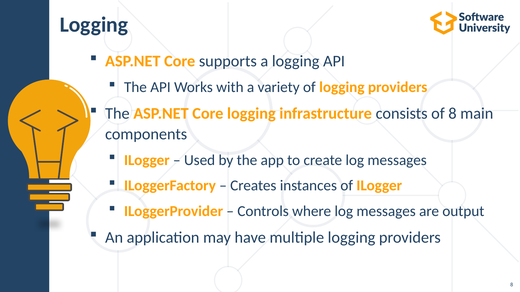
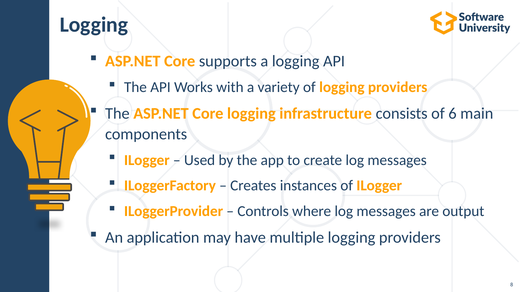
of 8: 8 -> 6
